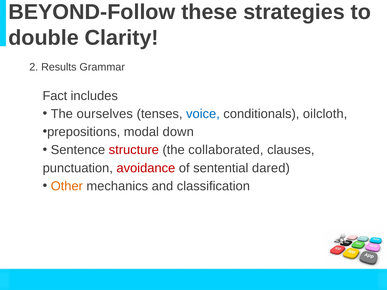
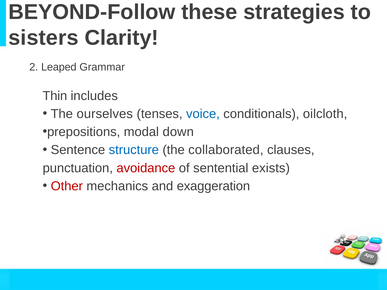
double: double -> sisters
Results: Results -> Leaped
Fact: Fact -> Thin
structure colour: red -> blue
dared: dared -> exists
Other colour: orange -> red
classification: classification -> exaggeration
